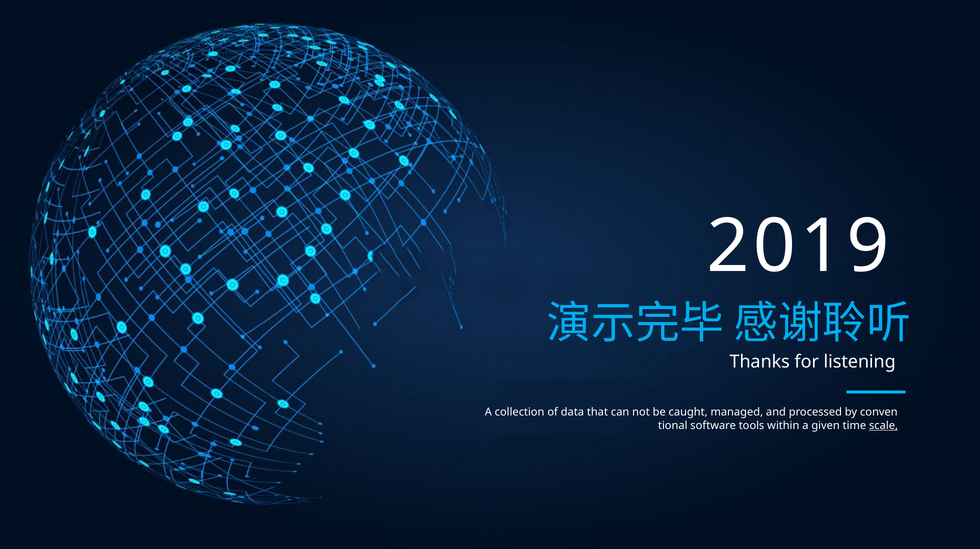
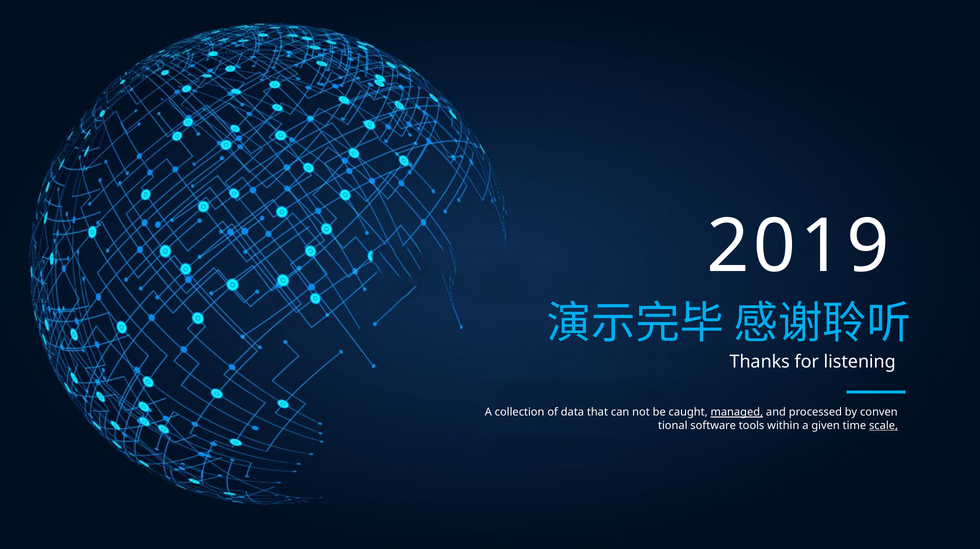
managed underline: none -> present
